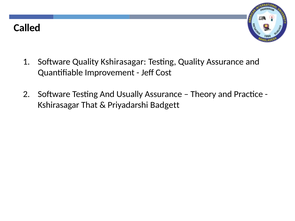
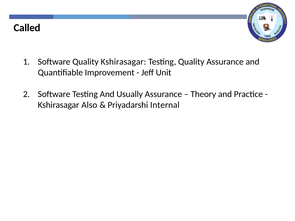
Cost: Cost -> Unit
That: That -> Also
Badgett: Badgett -> Internal
